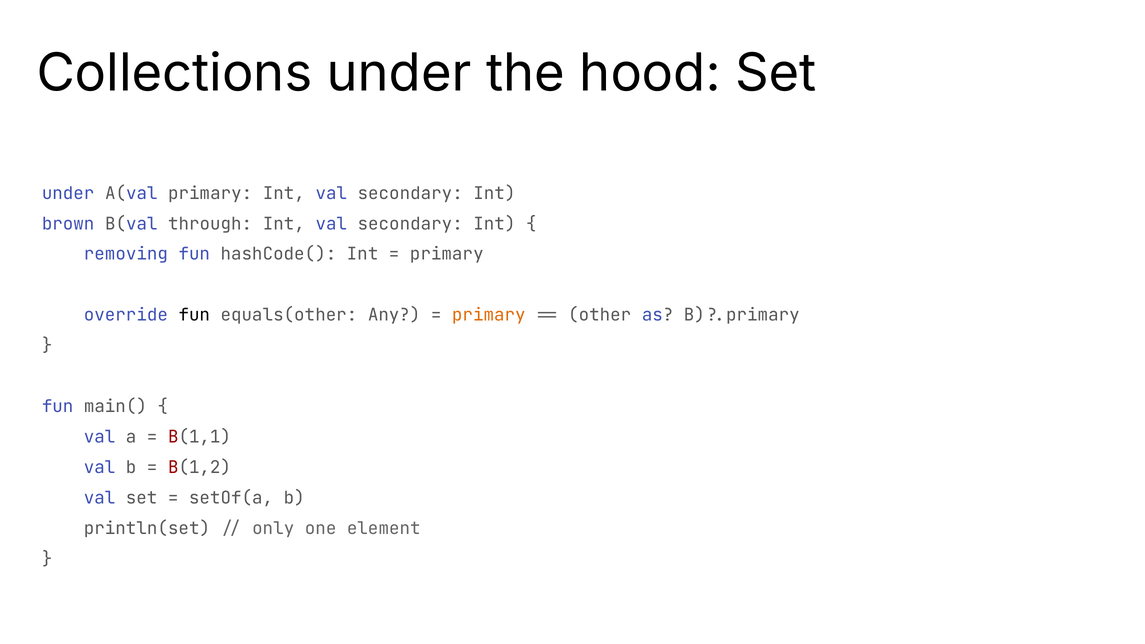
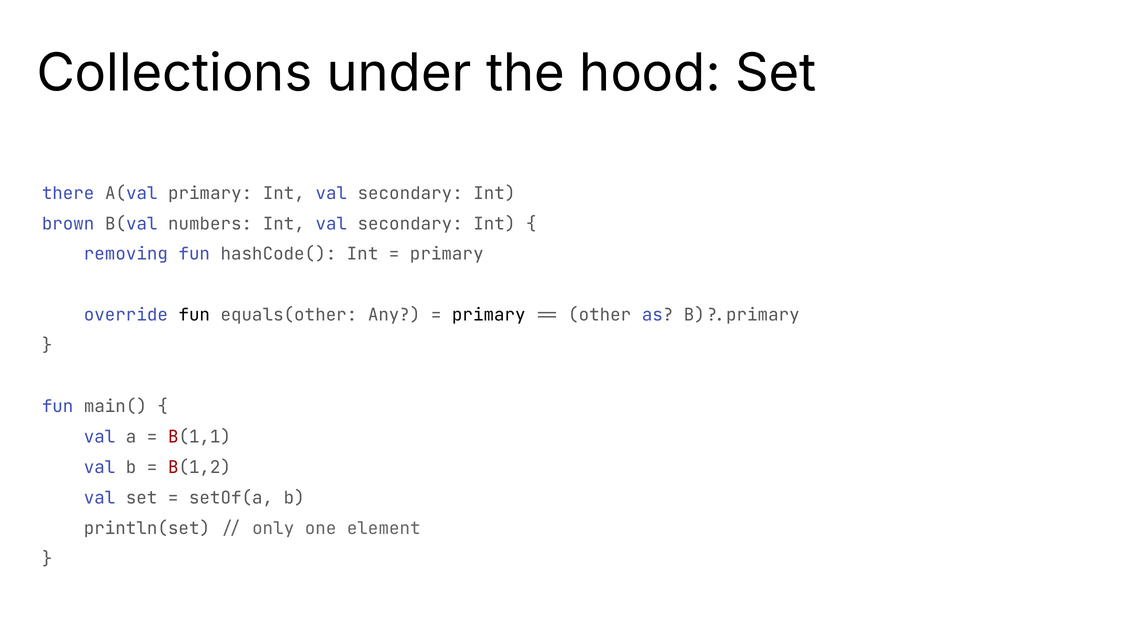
under at (68, 193): under -> there
through: through -> numbers
primary at (489, 315) colour: orange -> black
